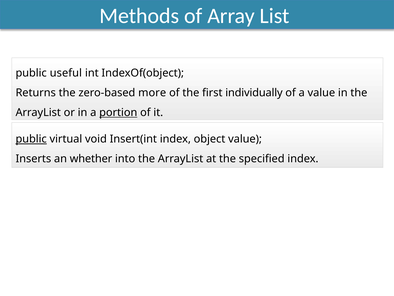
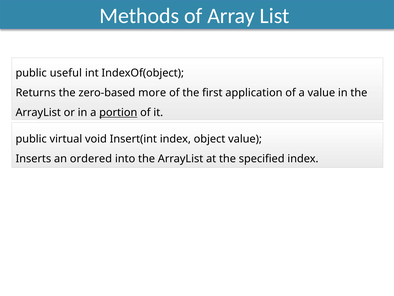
individually: individually -> application
public at (31, 139) underline: present -> none
whether: whether -> ordered
